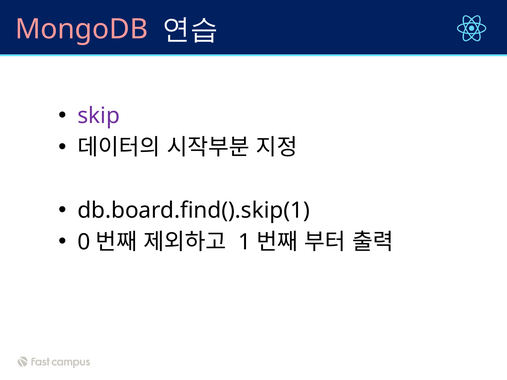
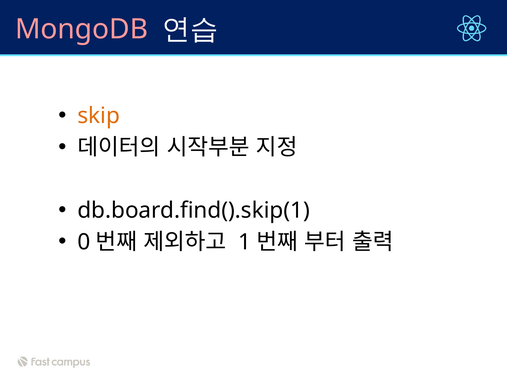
skip colour: purple -> orange
